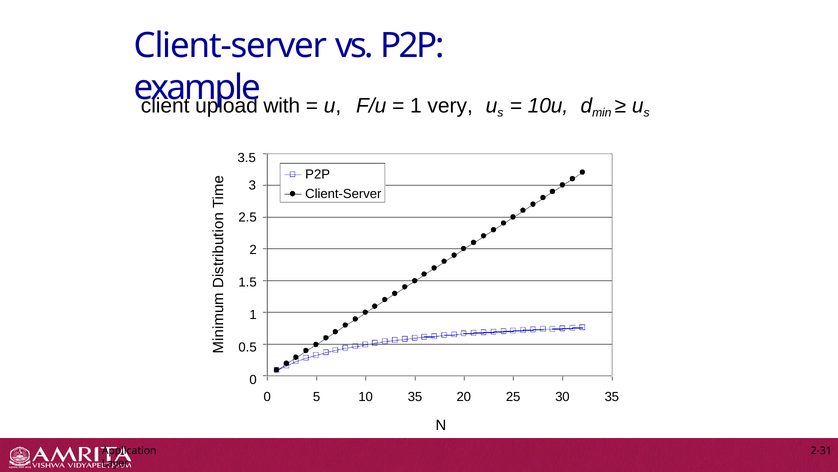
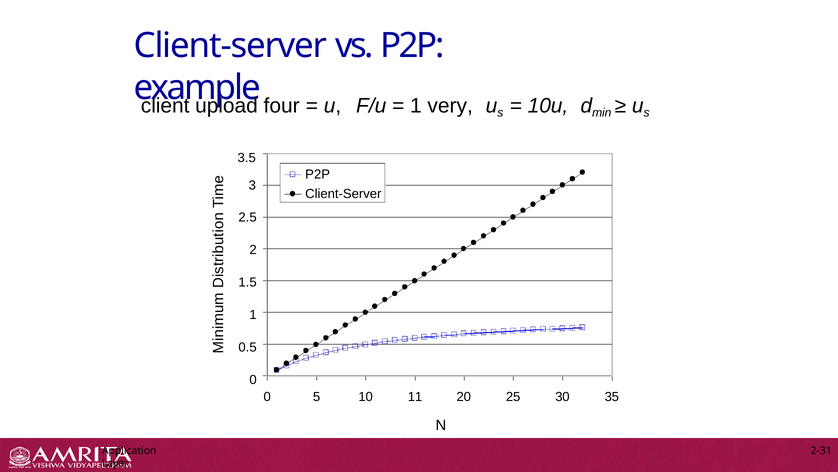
with: with -> four
10 35: 35 -> 11
